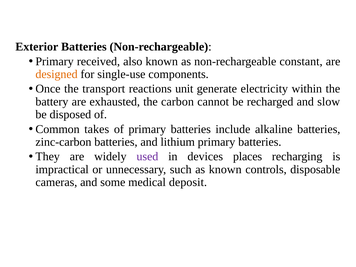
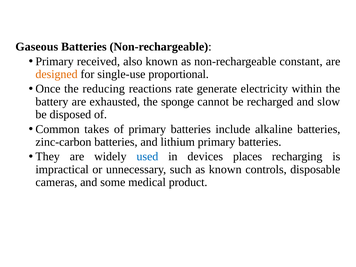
Exterior: Exterior -> Gaseous
components: components -> proportional
transport: transport -> reducing
unit: unit -> rate
carbon: carbon -> sponge
used colour: purple -> blue
deposit: deposit -> product
